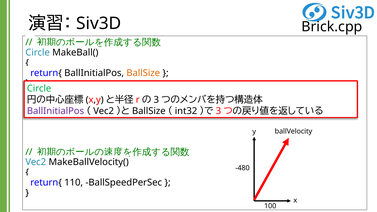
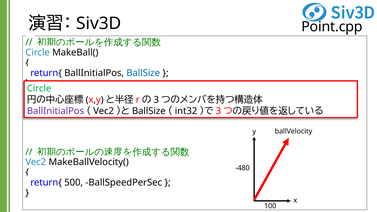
Brick.cpp: Brick.cpp -> Point.cpp
BallSize at (143, 73) colour: orange -> blue
110: 110 -> 500
